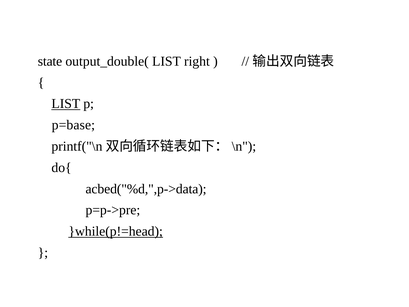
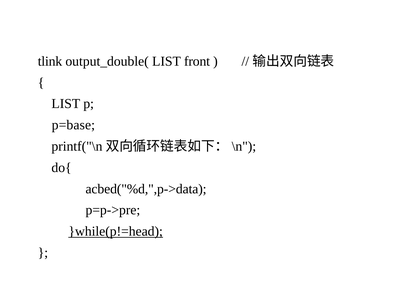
state: state -> tlink
right: right -> front
LIST at (66, 104) underline: present -> none
